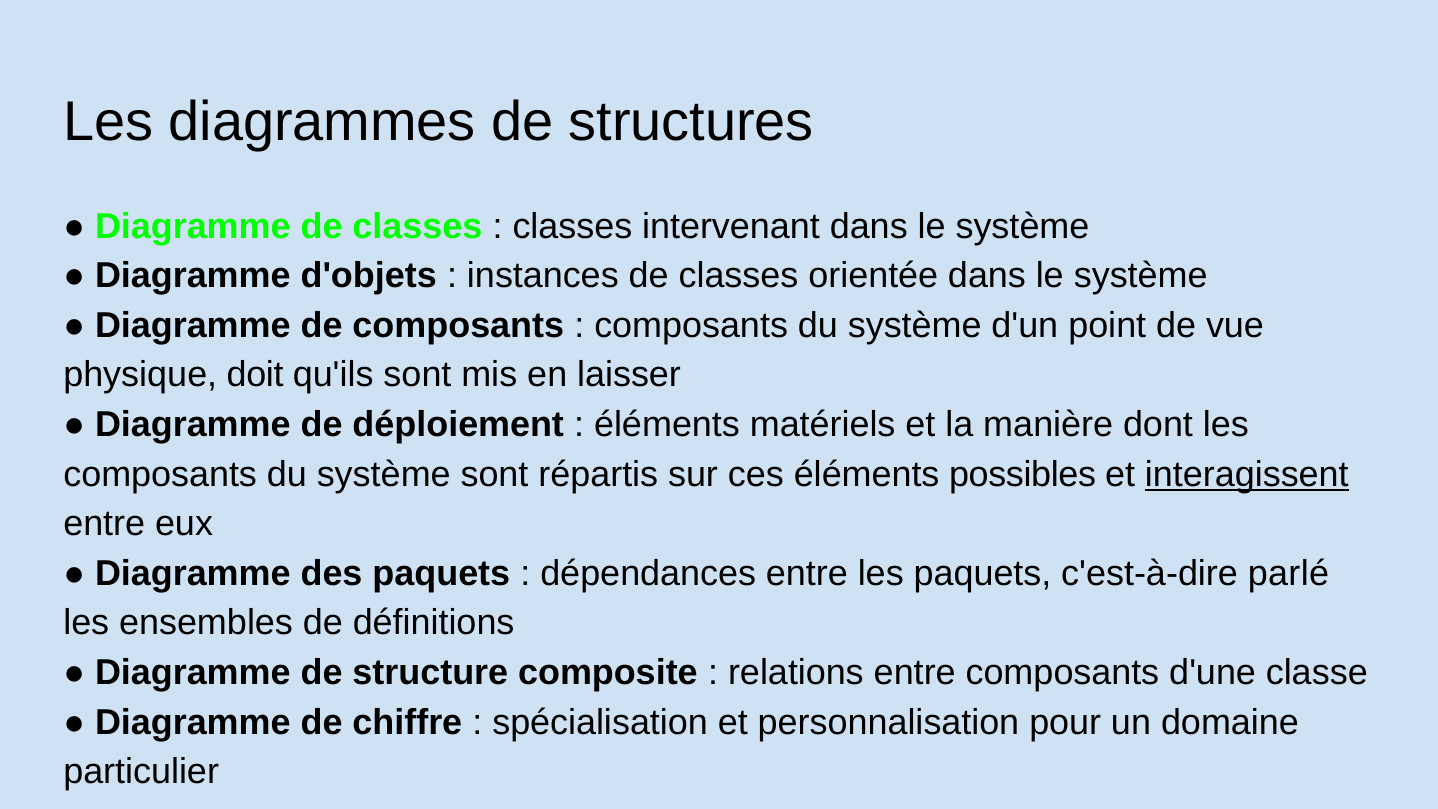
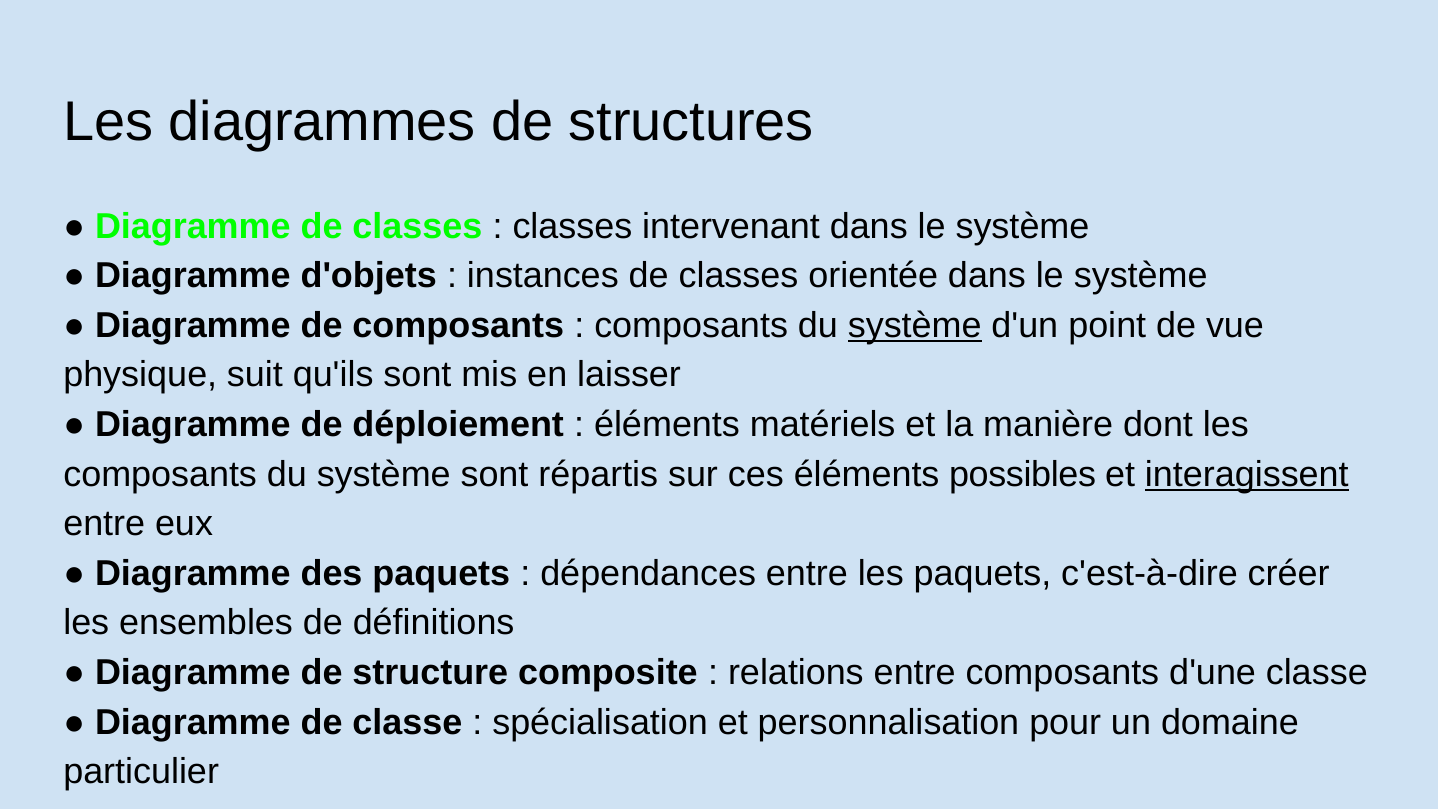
système at (915, 325) underline: none -> present
doit: doit -> suit
parlé: parlé -> créer
de chiffre: chiffre -> classe
